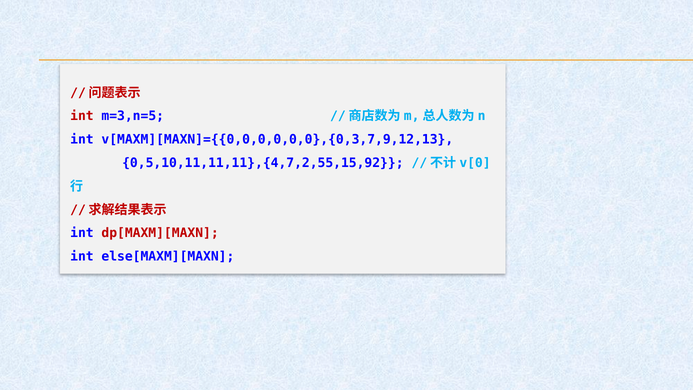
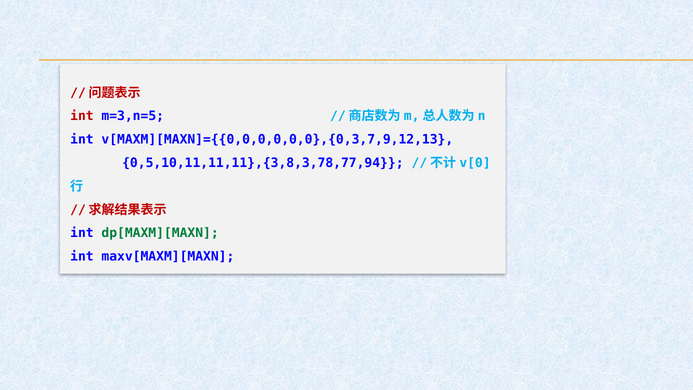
0,5,10,11,11,11},{4,7,2,55,15,92: 0,5,10,11,11,11},{4,7,2,55,15,92 -> 0,5,10,11,11,11},{3,8,3,78,77,94
dp[MAXM][MAXN colour: red -> green
else[MAXM][MAXN: else[MAXM][MAXN -> maxv[MAXM][MAXN
